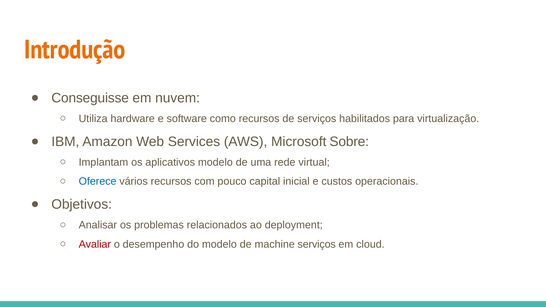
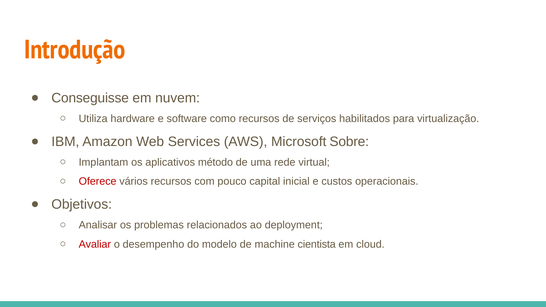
aplicativos modelo: modelo -> método
Oferece colour: blue -> red
machine serviços: serviços -> cientista
